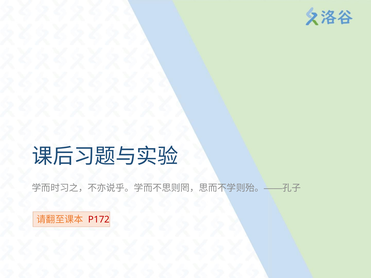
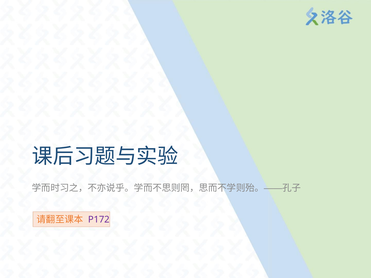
P172 colour: red -> purple
